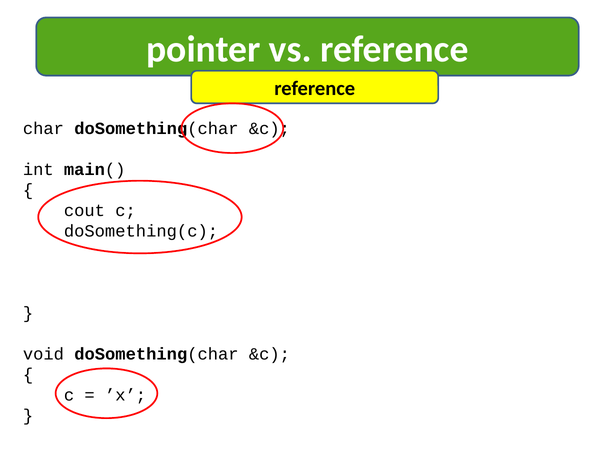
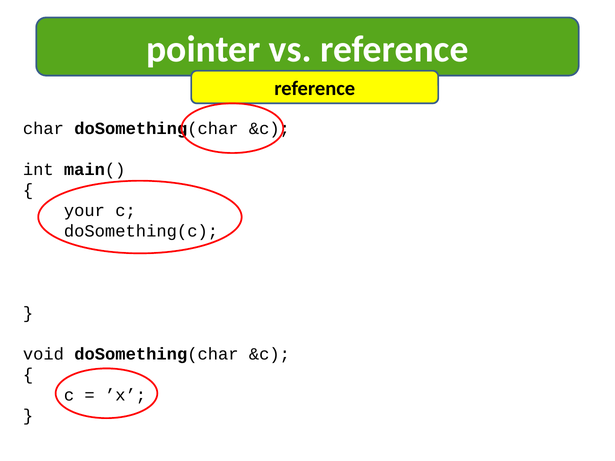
cout: cout -> your
